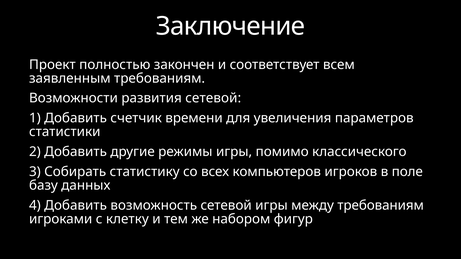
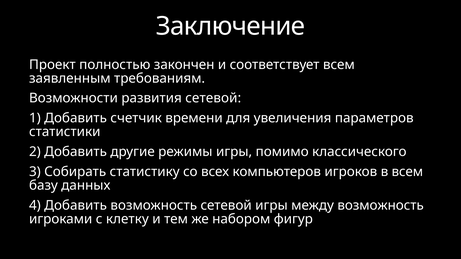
в поле: поле -> всем
между требованиям: требованиям -> возможность
